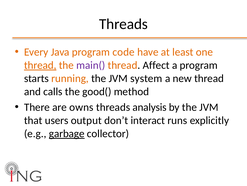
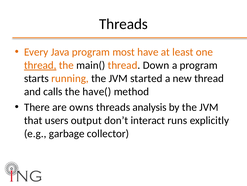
code: code -> most
main( colour: purple -> black
Affect: Affect -> Down
system: system -> started
good(: good( -> have(
garbage underline: present -> none
